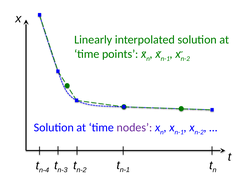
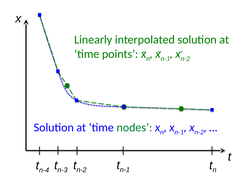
nodes colour: purple -> green
